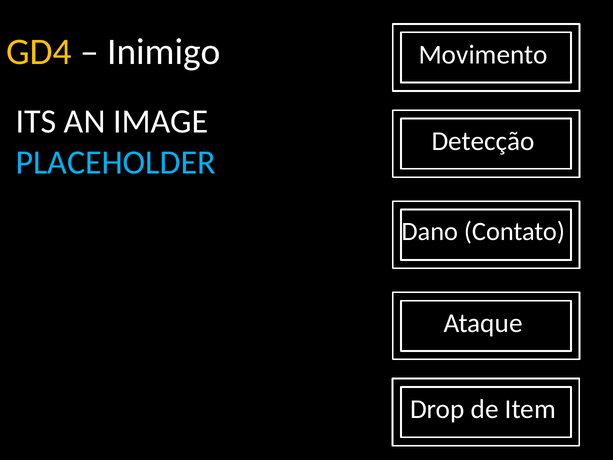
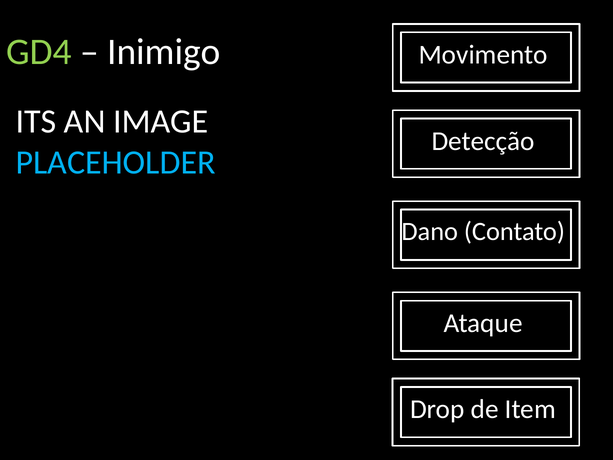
GD4 colour: yellow -> light green
